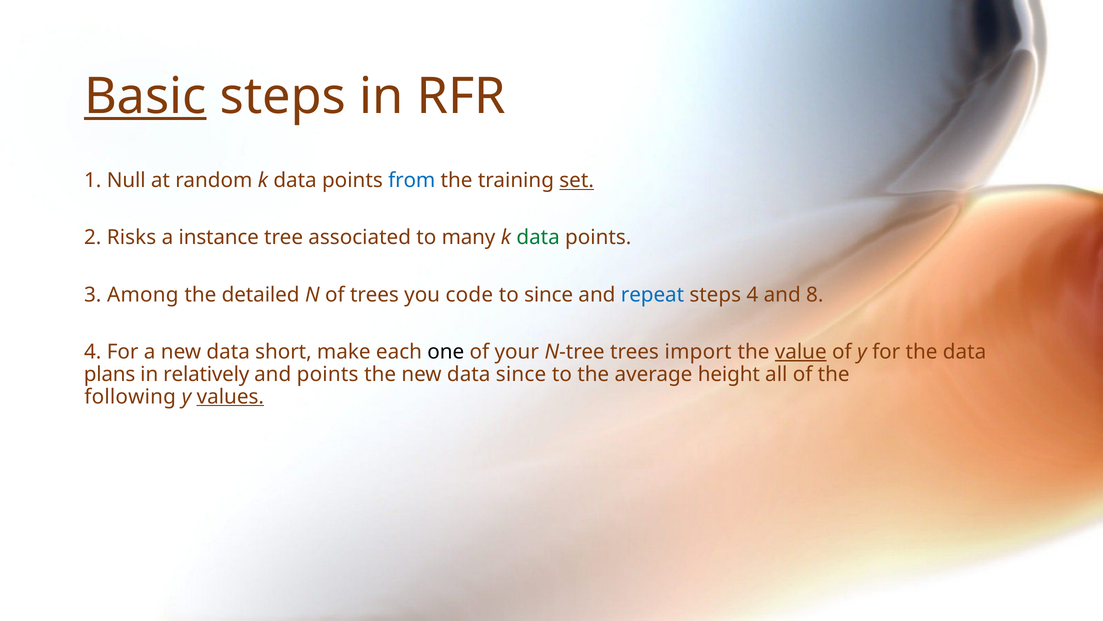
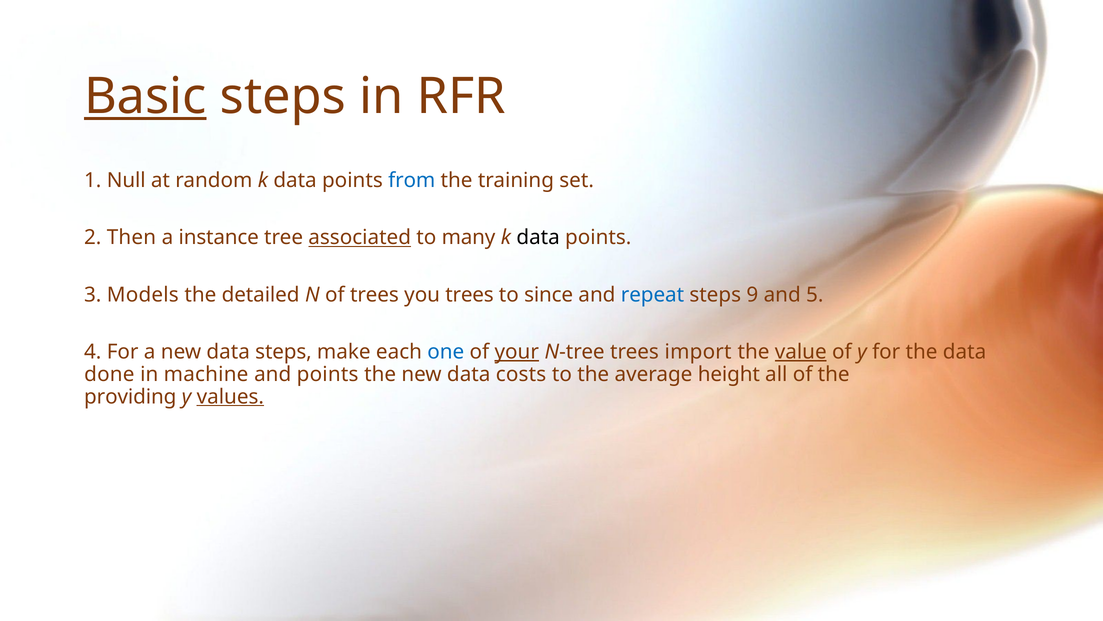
set underline: present -> none
Risks: Risks -> Then
associated underline: none -> present
data at (538, 237) colour: green -> black
Among: Among -> Models
you code: code -> trees
steps 4: 4 -> 9
8: 8 -> 5
data short: short -> steps
one colour: black -> blue
your underline: none -> present
plans: plans -> done
relatively: relatively -> machine
data since: since -> costs
following: following -> providing
